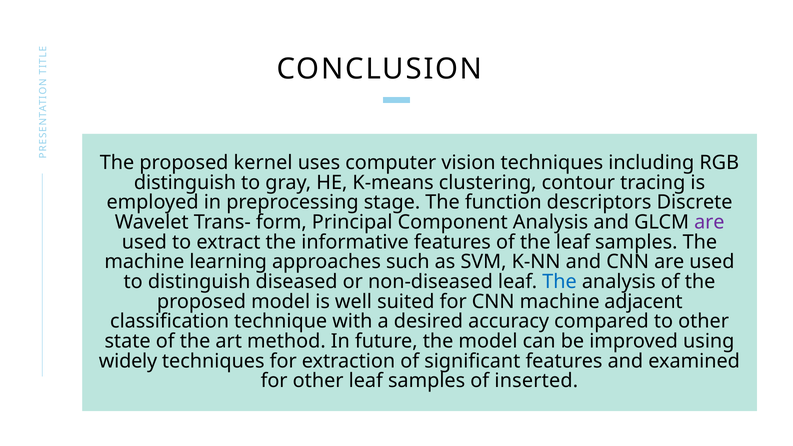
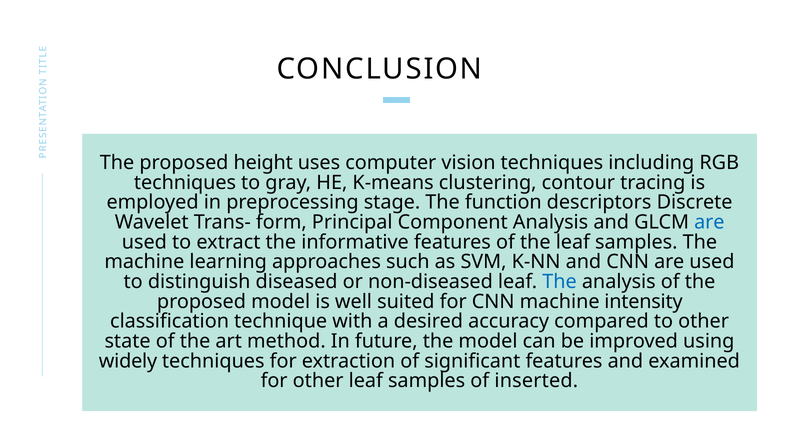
kernel: kernel -> height
distinguish at (185, 183): distinguish -> techniques
are at (709, 222) colour: purple -> blue
adjacent: adjacent -> intensity
